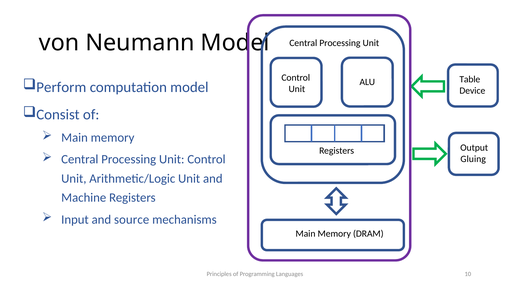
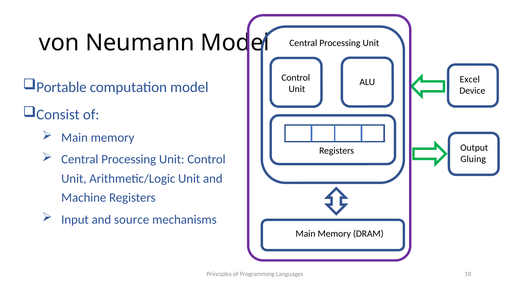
Table: Table -> Excel
Perform: Perform -> Portable
